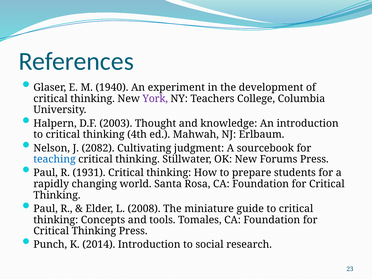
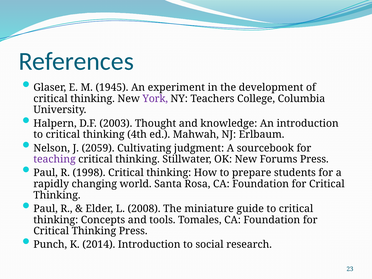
1940: 1940 -> 1945
2082: 2082 -> 2059
teaching colour: blue -> purple
1931: 1931 -> 1998
